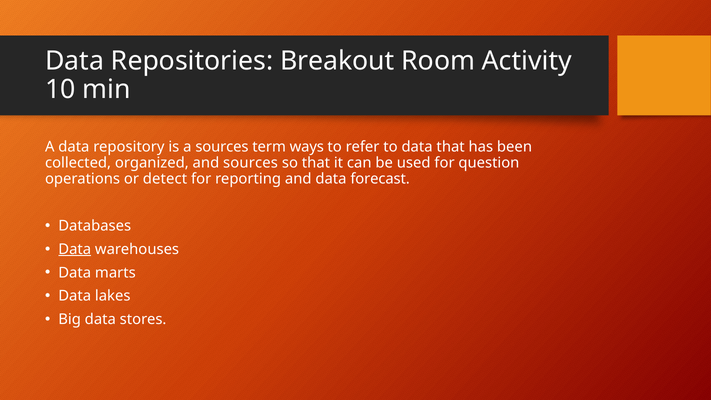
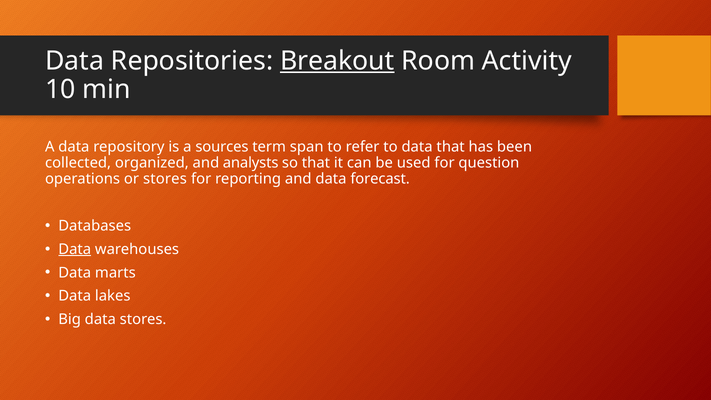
Breakout underline: none -> present
ways: ways -> span
and sources: sources -> analysts
or detect: detect -> stores
